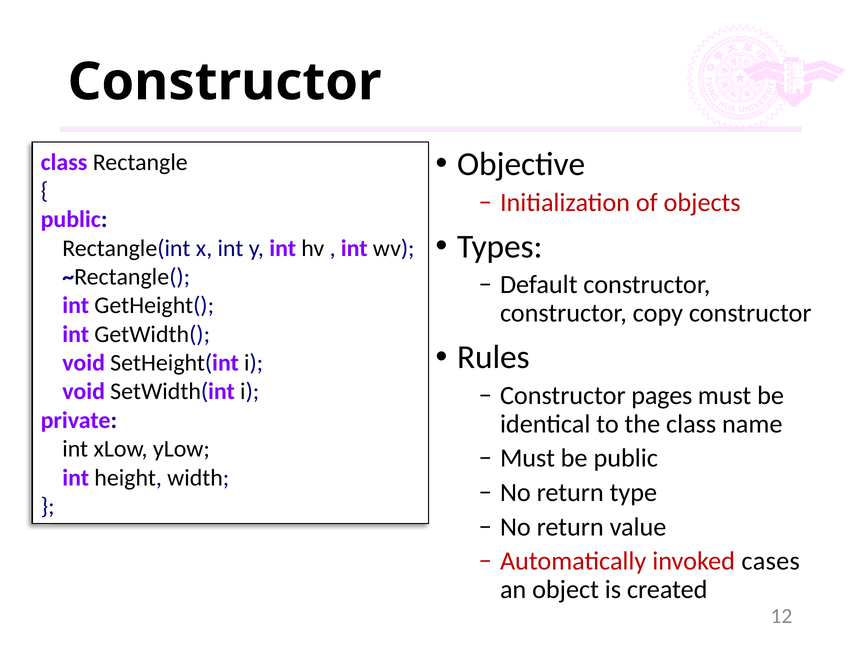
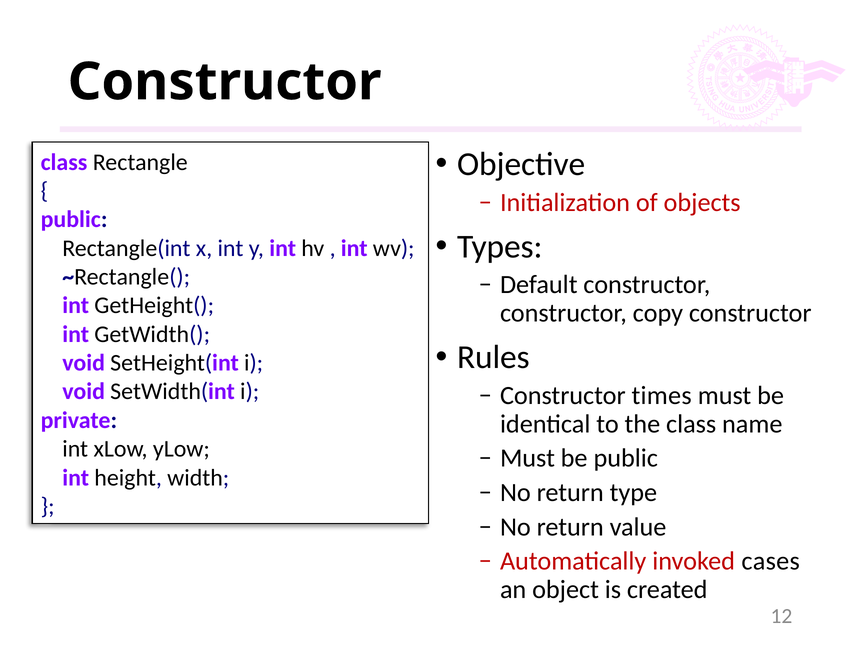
pages: pages -> times
